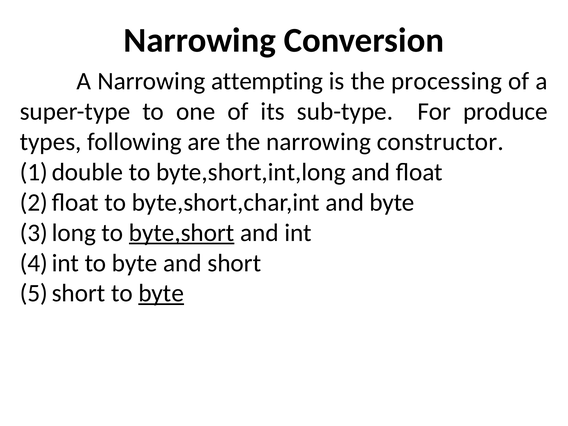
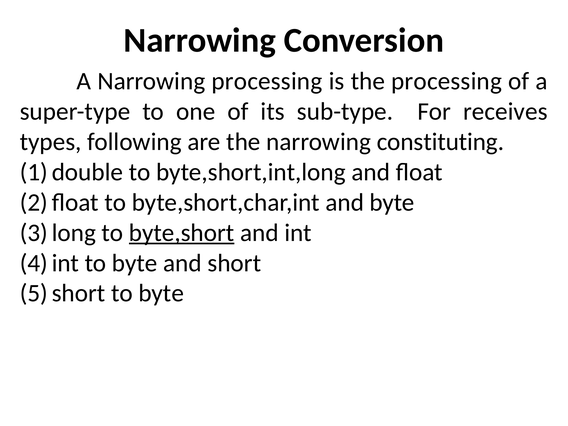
Narrowing attempting: attempting -> processing
produce: produce -> receives
constructor: constructor -> constituting
byte at (161, 293) underline: present -> none
